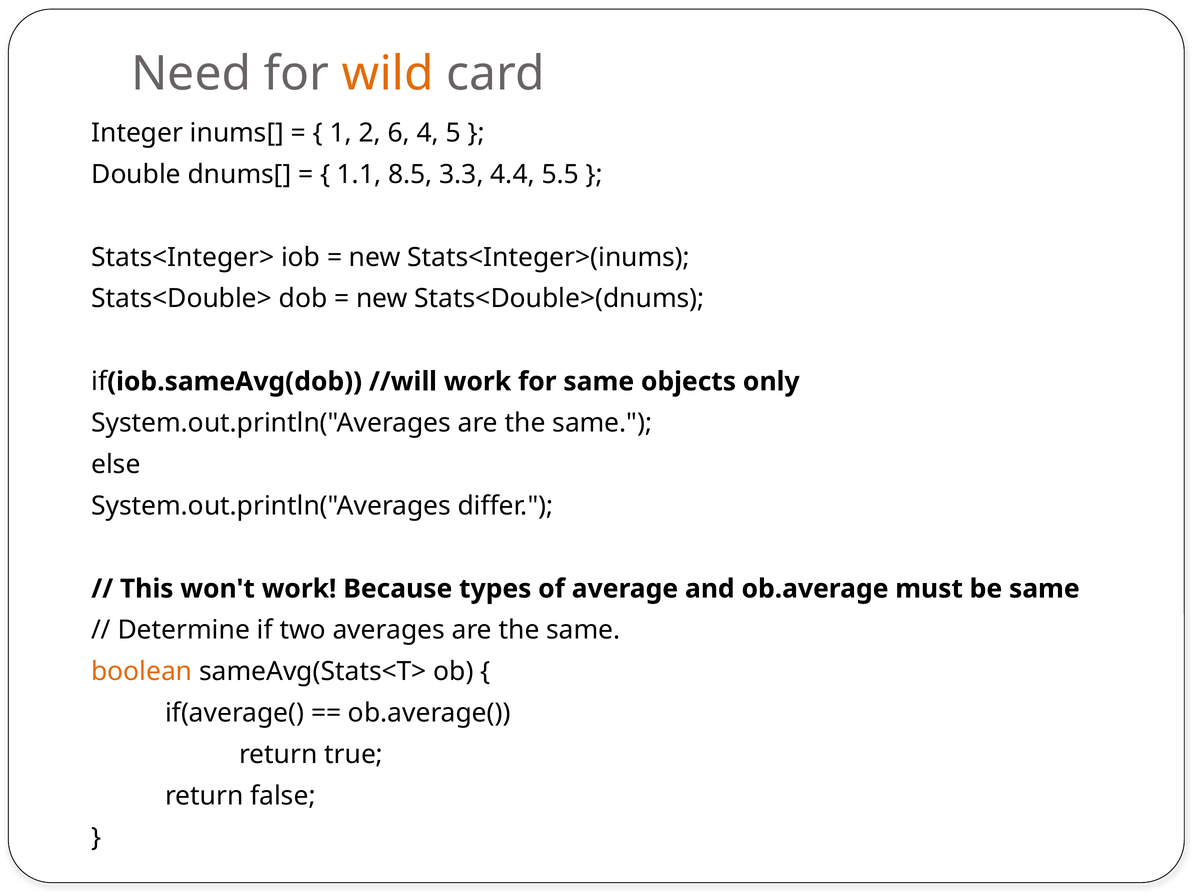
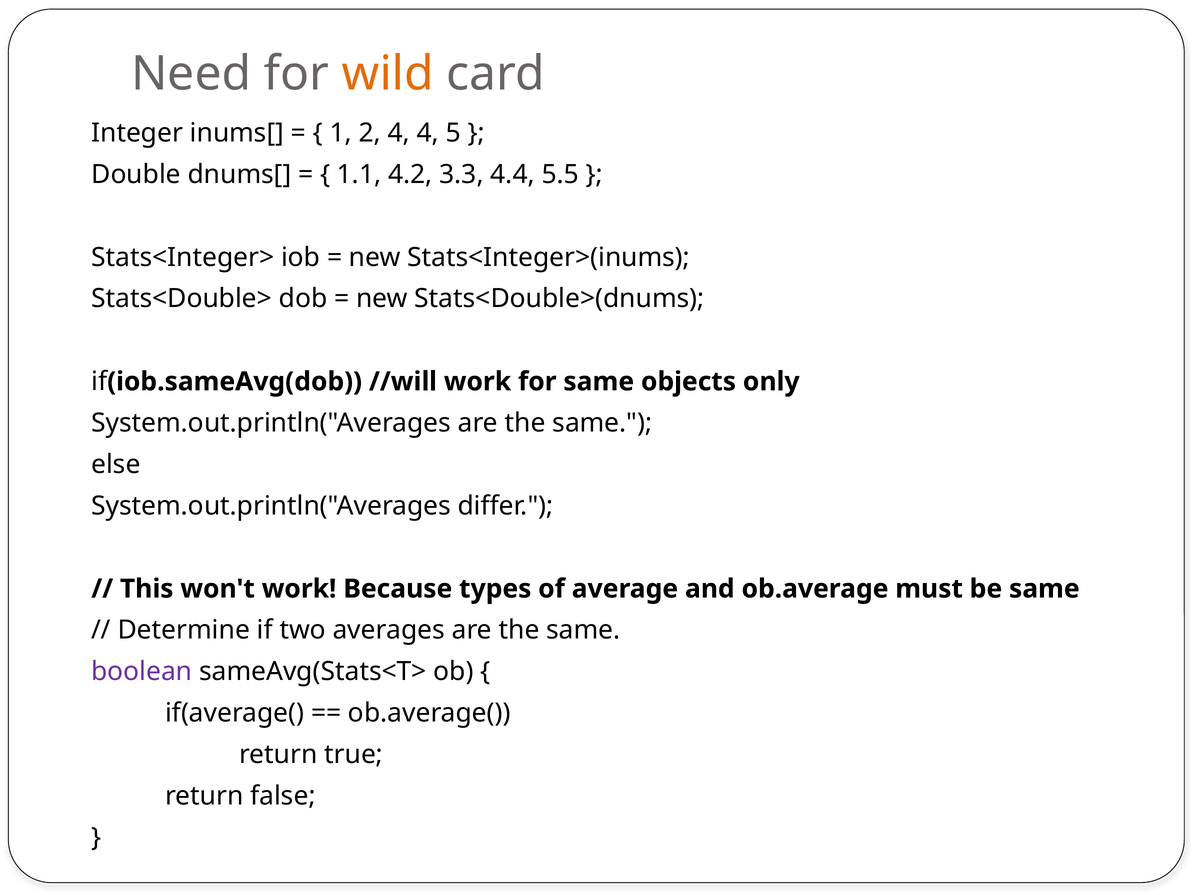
2 6: 6 -> 4
8.5: 8.5 -> 4.2
boolean colour: orange -> purple
